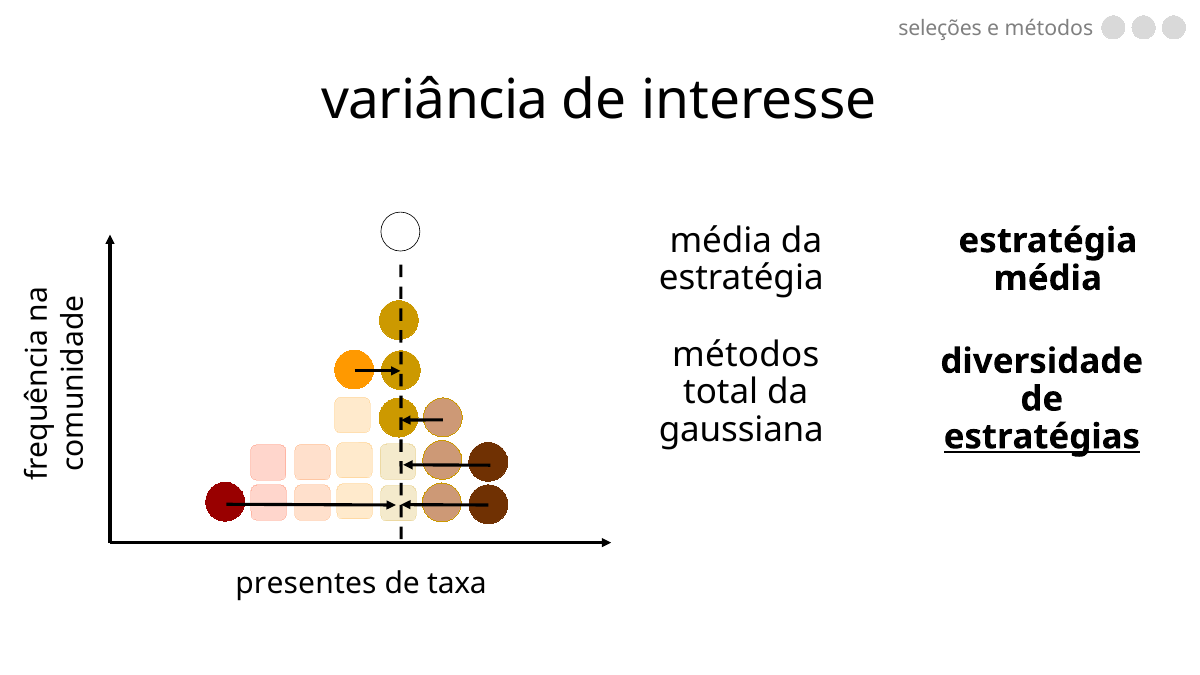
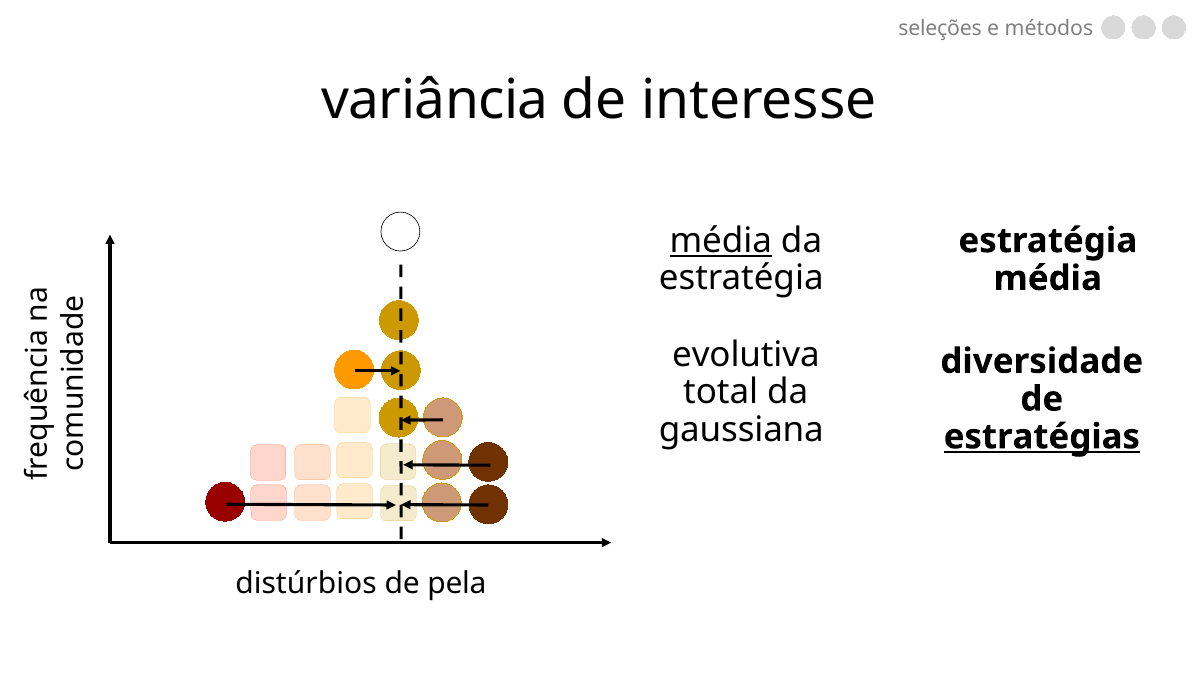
média at (721, 241) underline: none -> present
métodos at (746, 354): métodos -> evolutiva
presentes: presentes -> distúrbios
taxa: taxa -> pela
